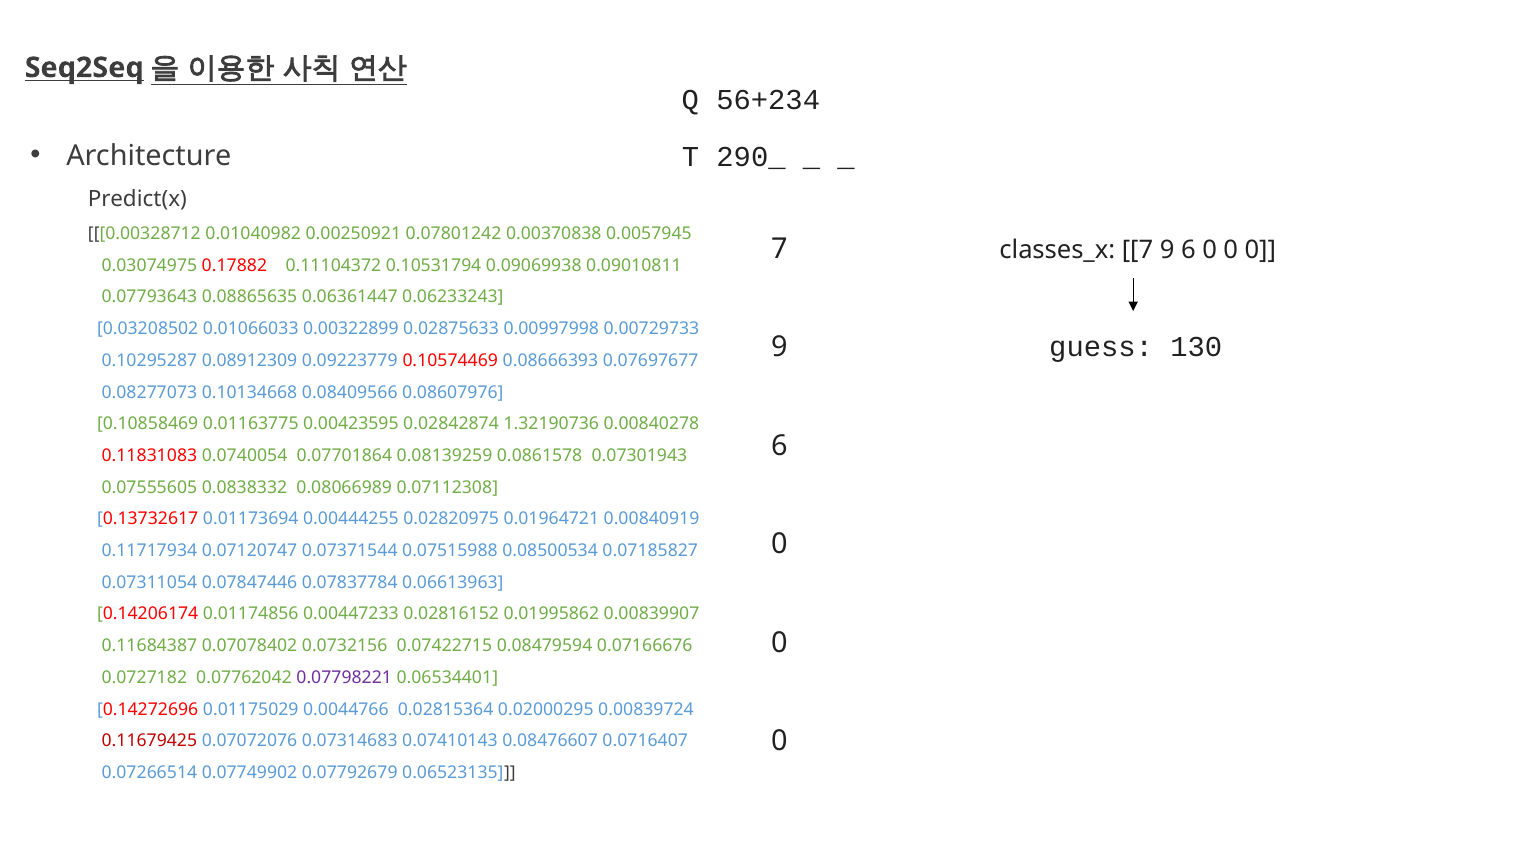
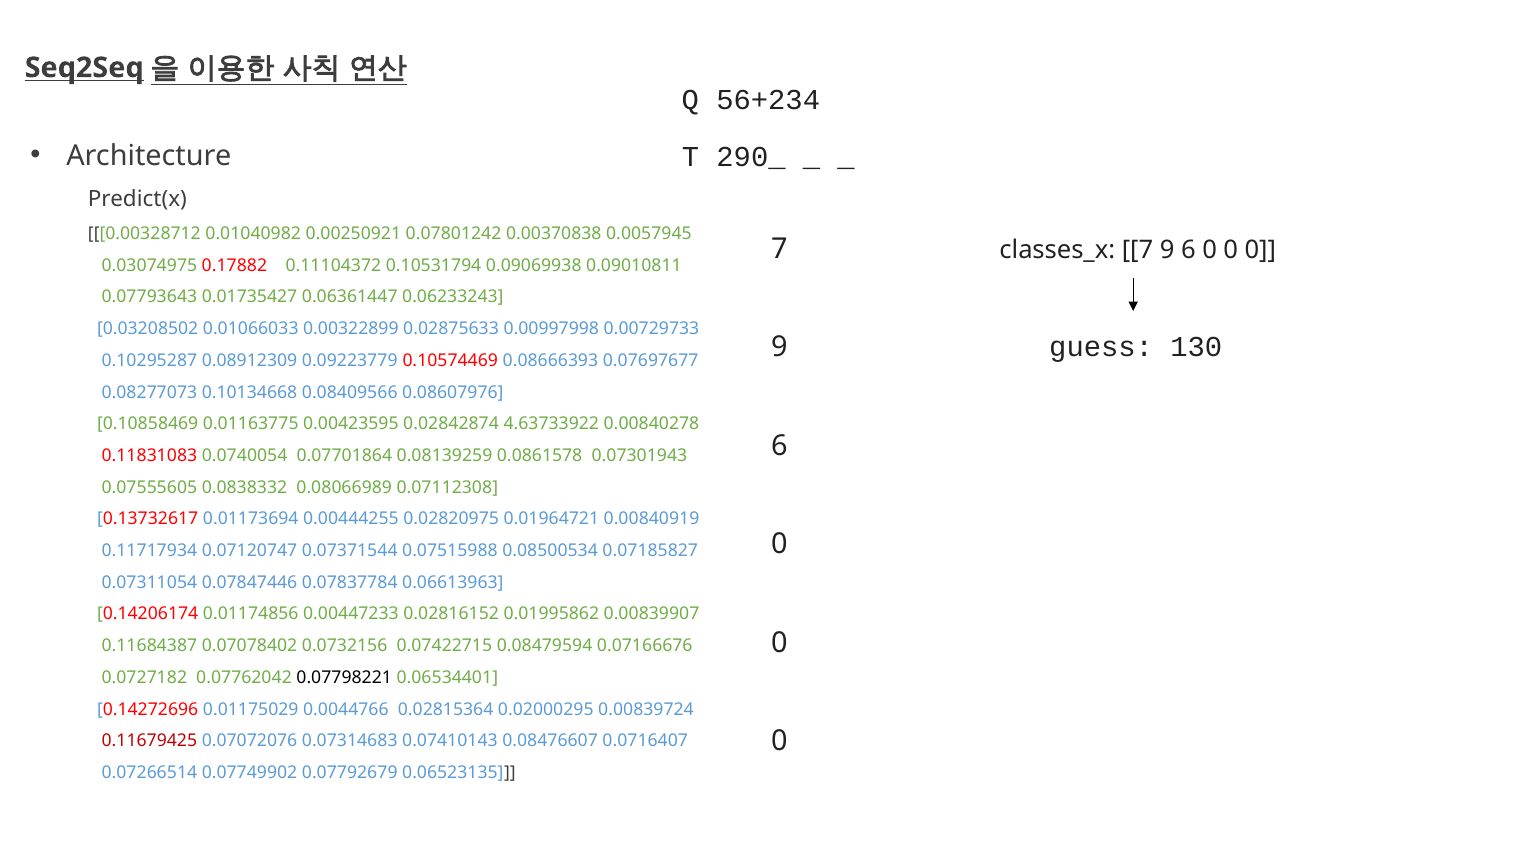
0.08865635: 0.08865635 -> 0.01735427
1.32190736: 1.32190736 -> 4.63733922
0.07798221 colour: purple -> black
